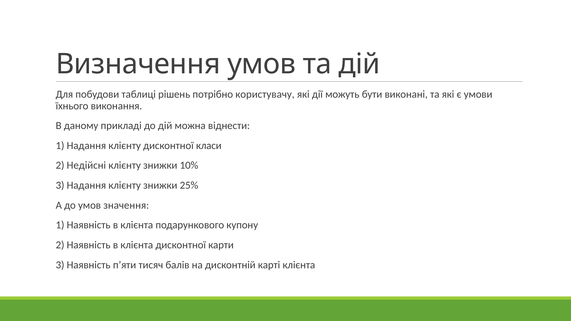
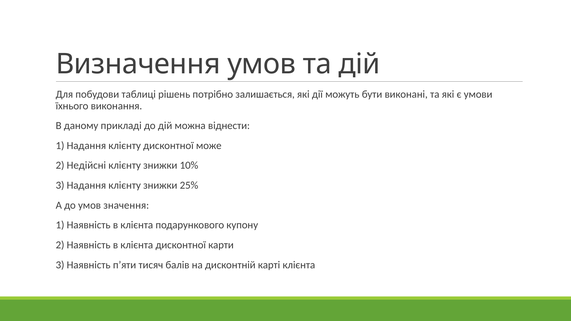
користувачу: користувачу -> залишається
класи: класи -> може
